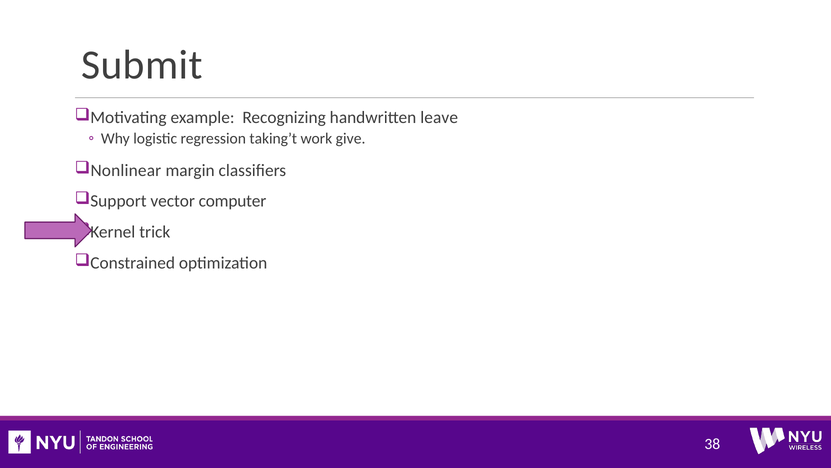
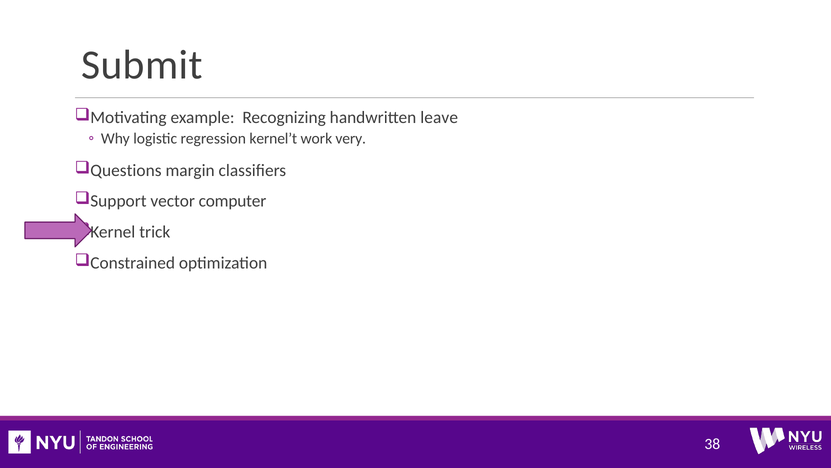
taking’t: taking’t -> kernel’t
give: give -> very
Nonlinear: Nonlinear -> Questions
